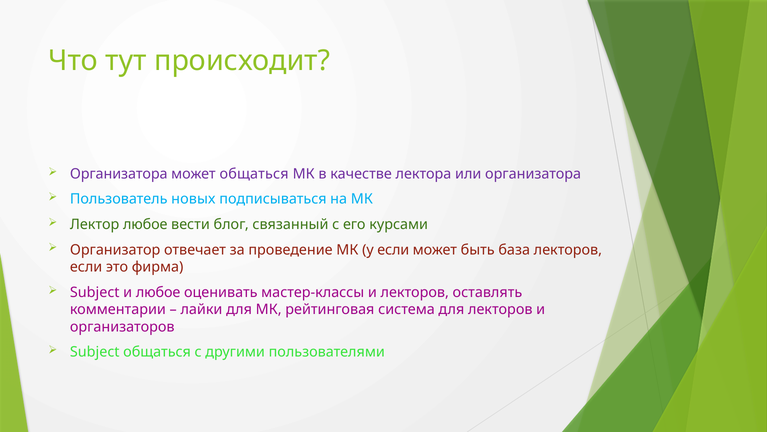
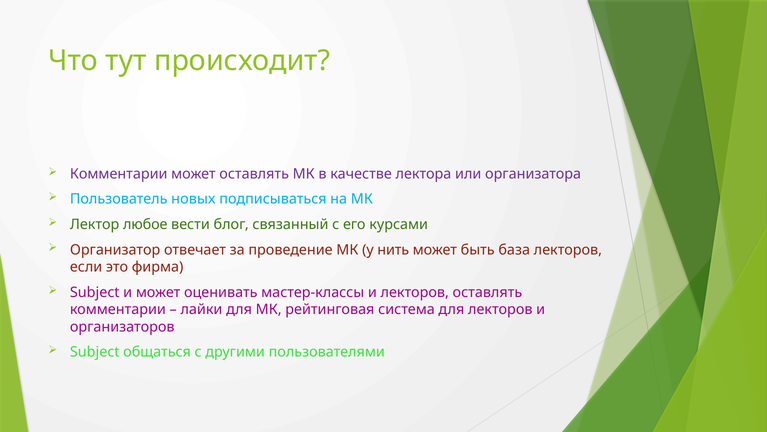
Организатора at (119, 174): Организатора -> Комментарии
может общаться: общаться -> оставлять
у если: если -> нить
и любое: любое -> может
